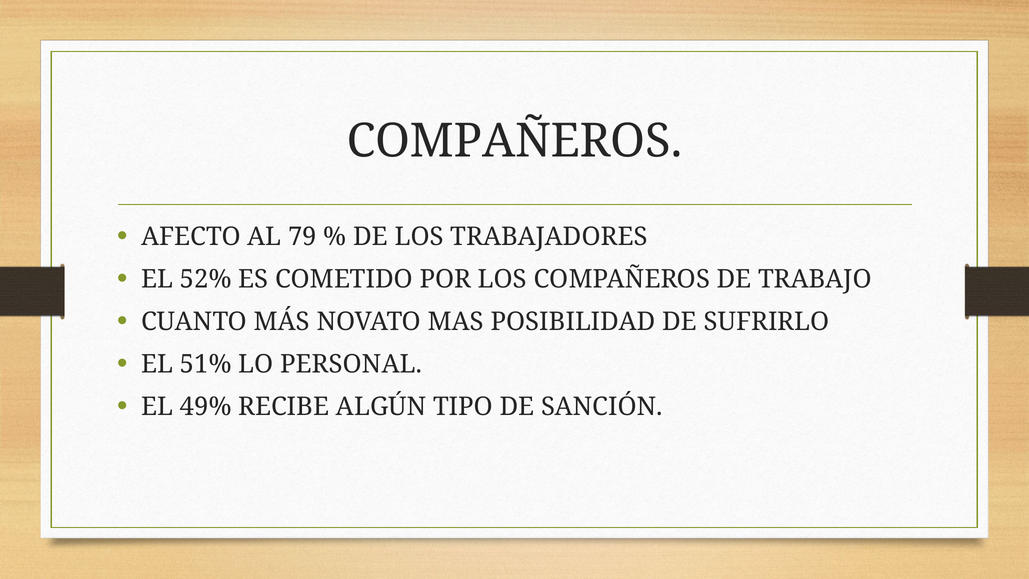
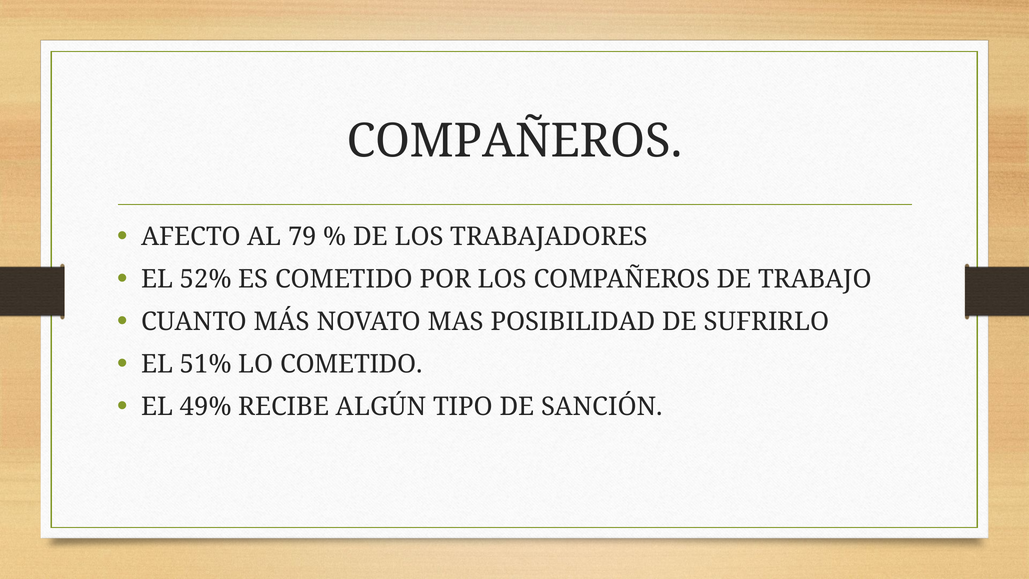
LO PERSONAL: PERSONAL -> COMETIDO
